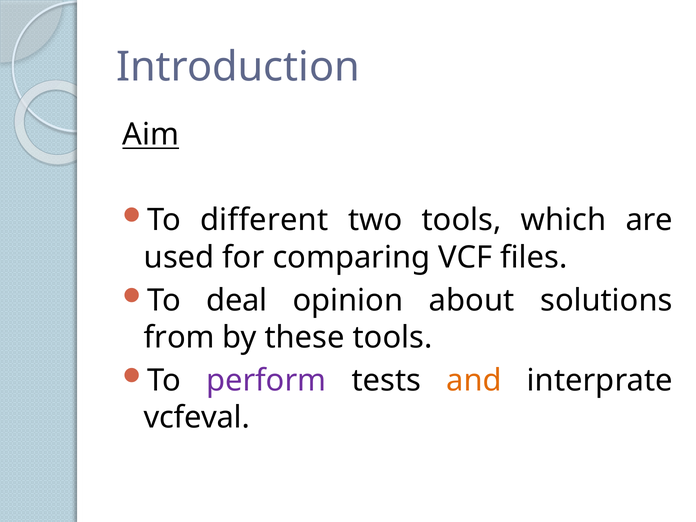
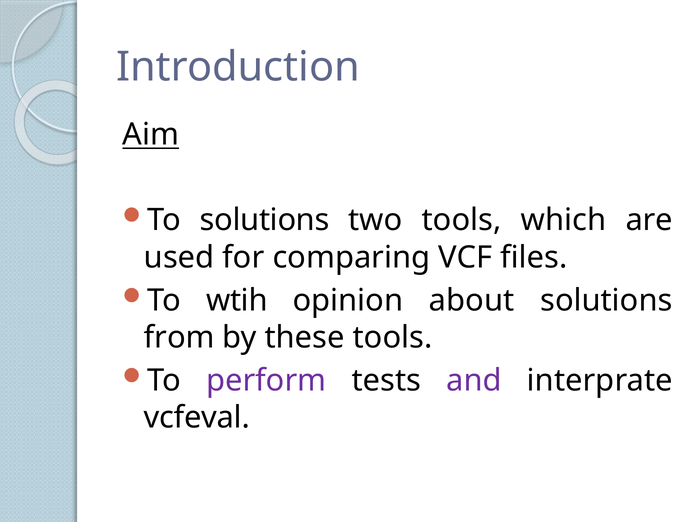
To different: different -> solutions
deal: deal -> wtih
and colour: orange -> purple
